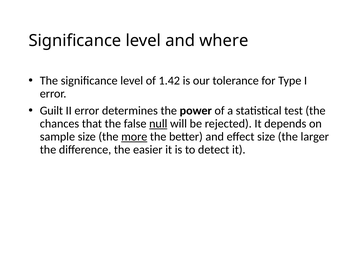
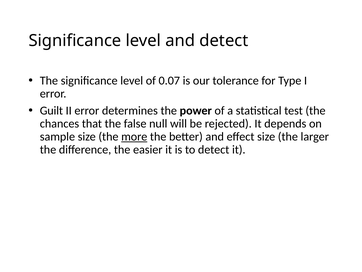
and where: where -> detect
1.42: 1.42 -> 0.07
null underline: present -> none
